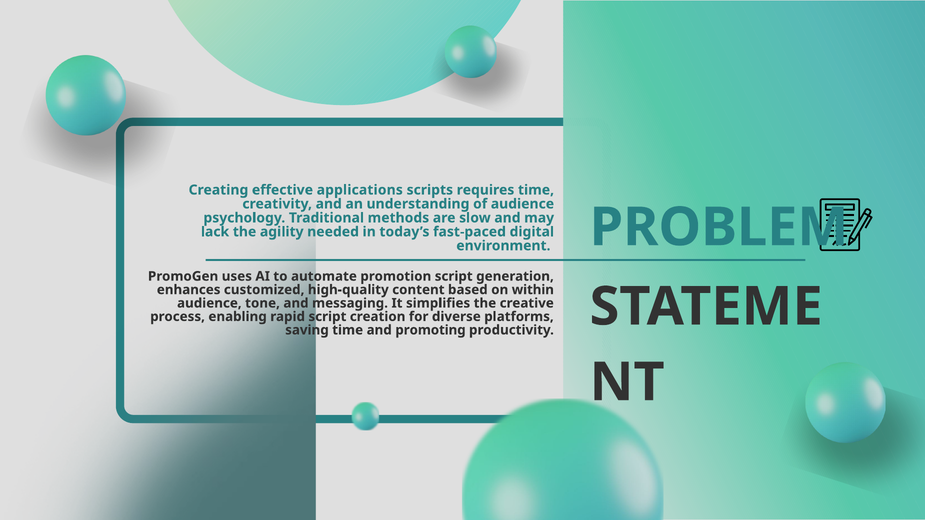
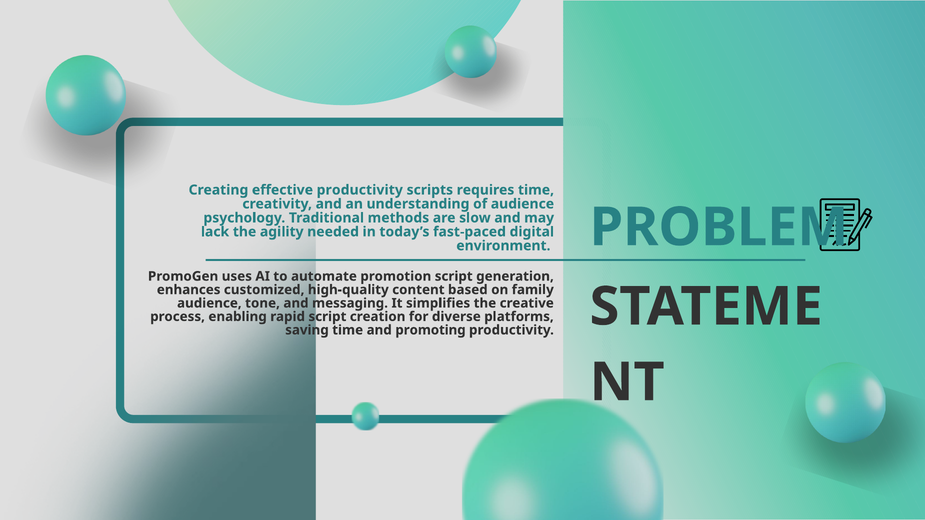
effective applications: applications -> productivity
within: within -> family
